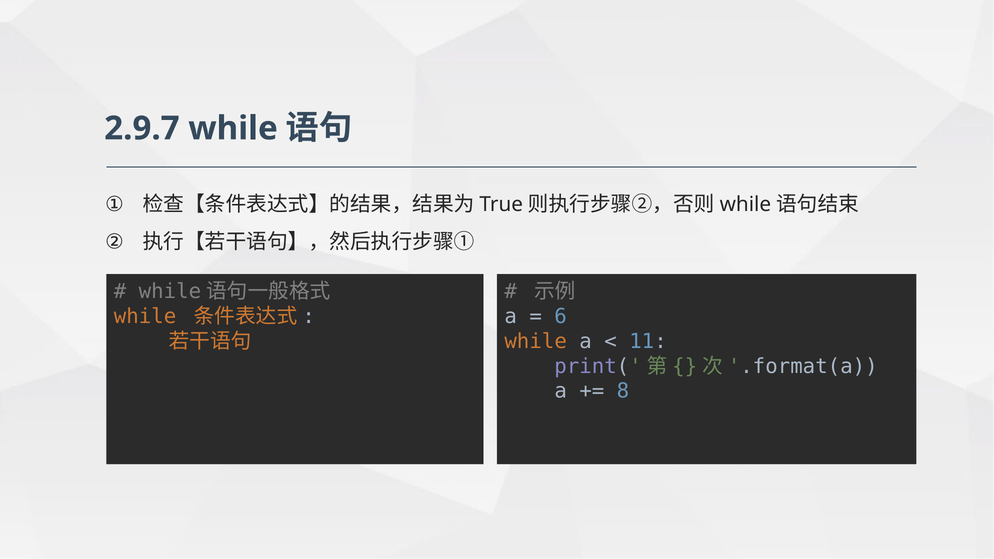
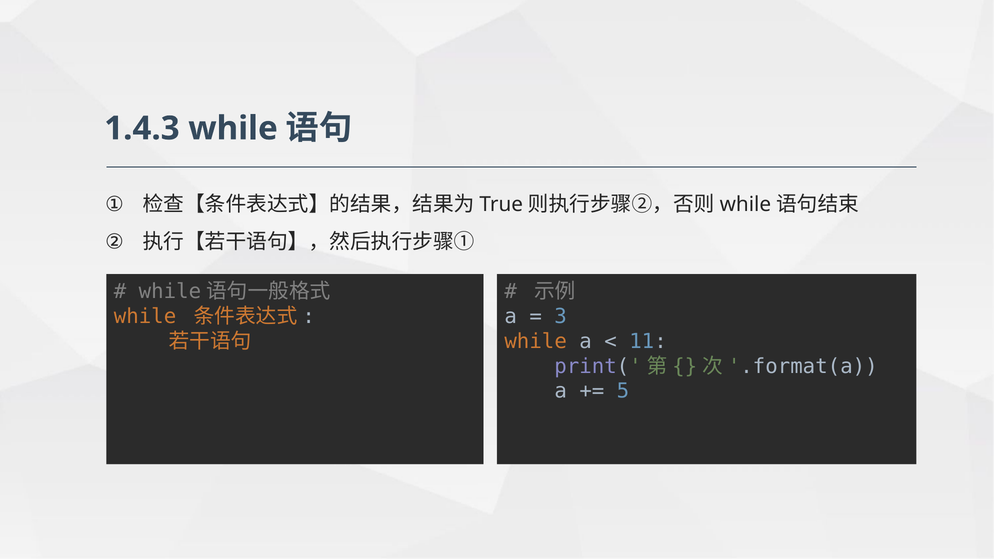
2.9.7: 2.9.7 -> 1.4.3
6: 6 -> 3
8: 8 -> 5
